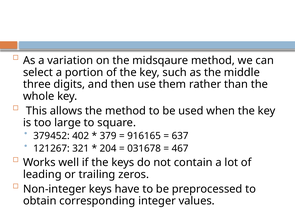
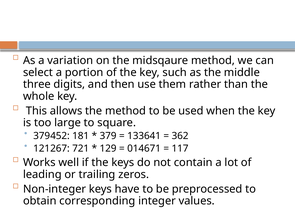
402: 402 -> 181
916165: 916165 -> 133641
637: 637 -> 362
321: 321 -> 721
204: 204 -> 129
031678: 031678 -> 014671
467: 467 -> 117
